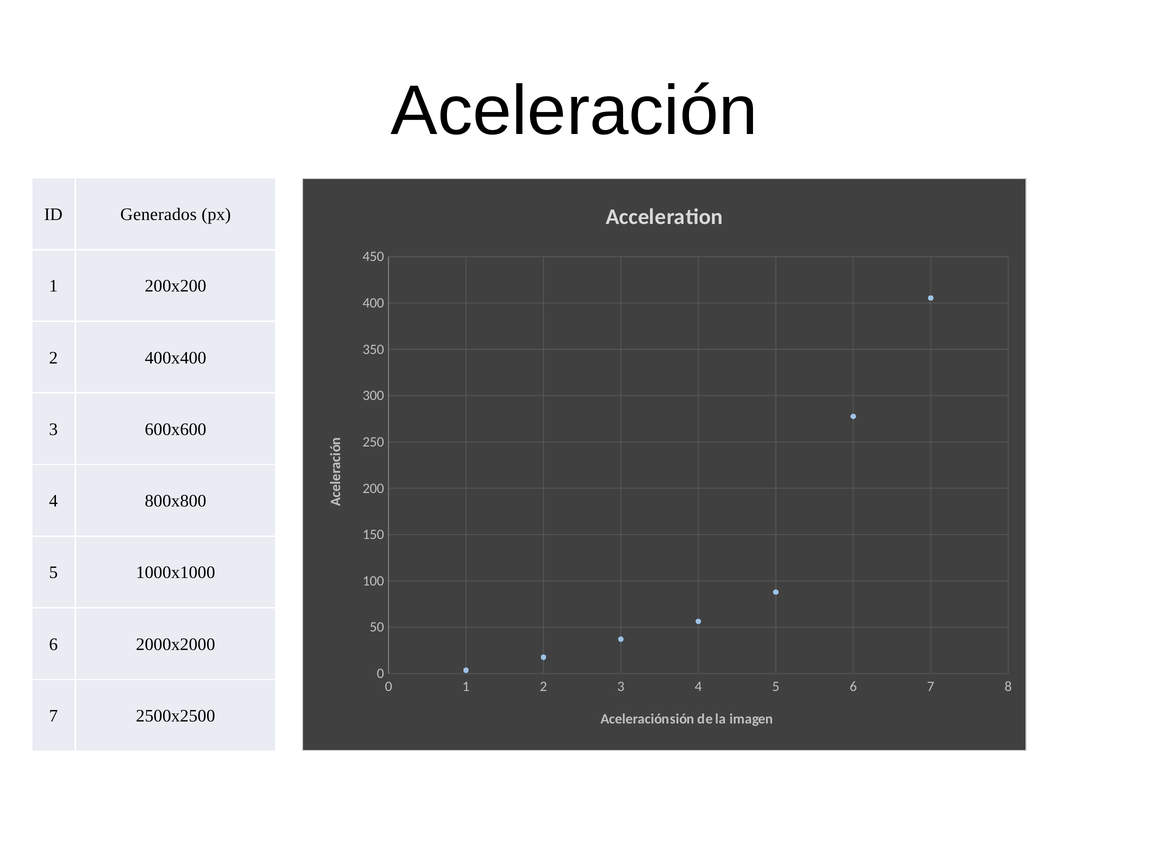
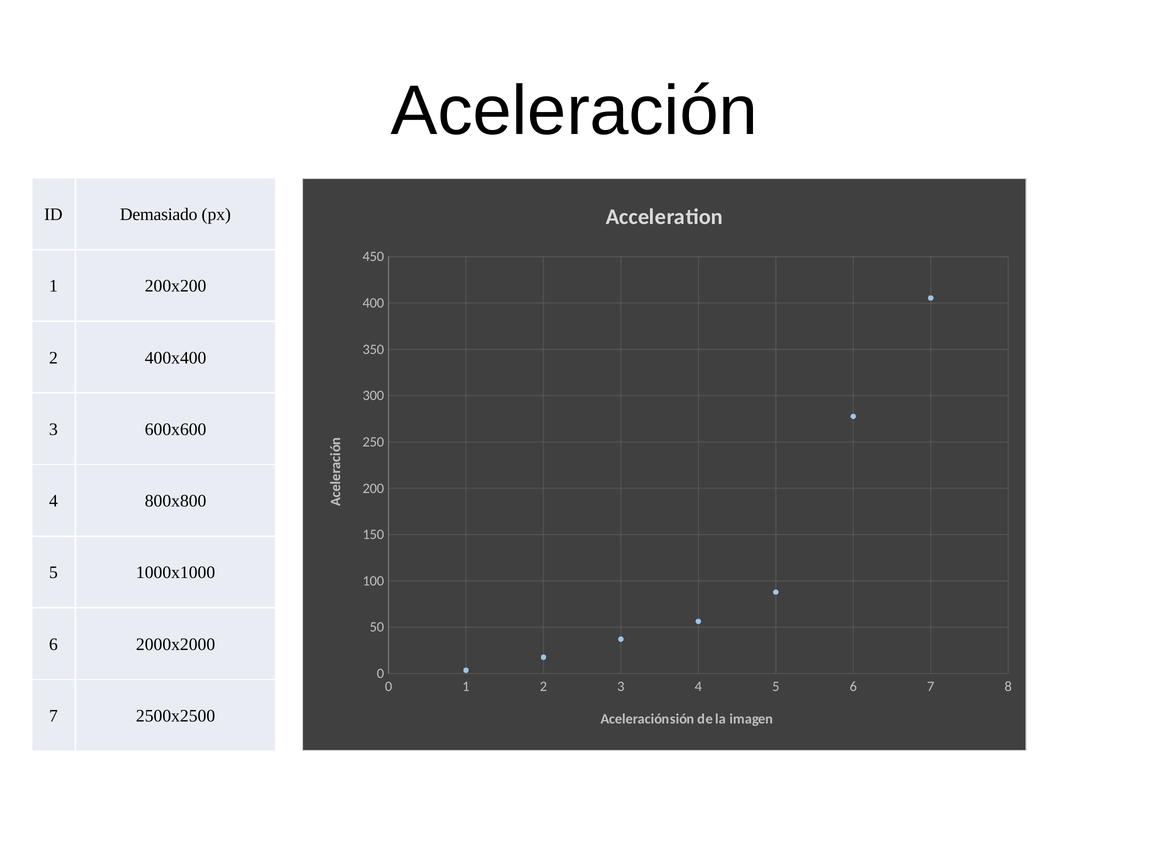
Generados: Generados -> Demasiado
